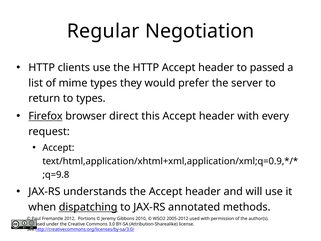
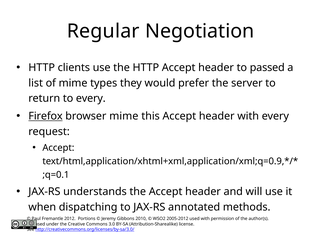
to types: types -> every
browser direct: direct -> mime
;q=9.8: ;q=9.8 -> ;q=0.1
dispatching underline: present -> none
